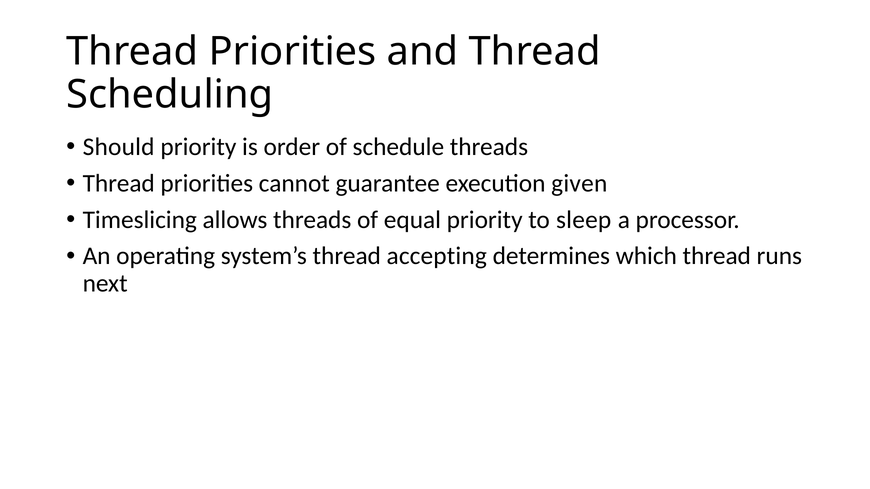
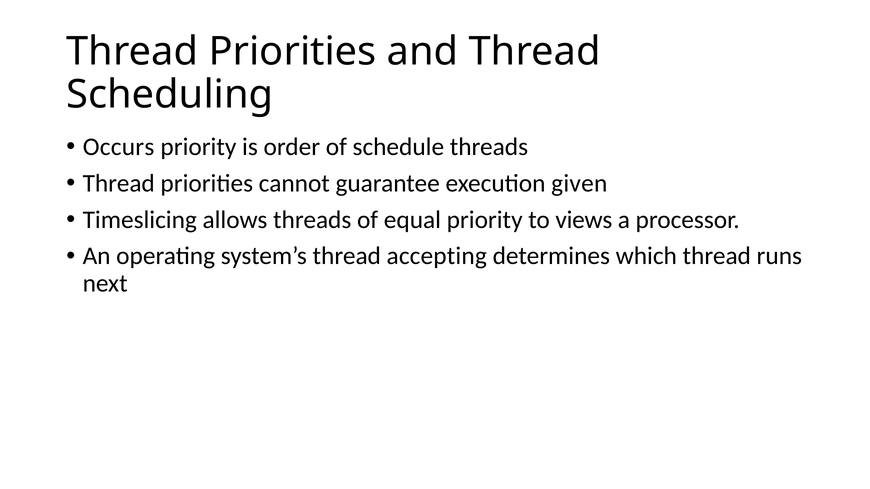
Should: Should -> Occurs
sleep: sleep -> views
